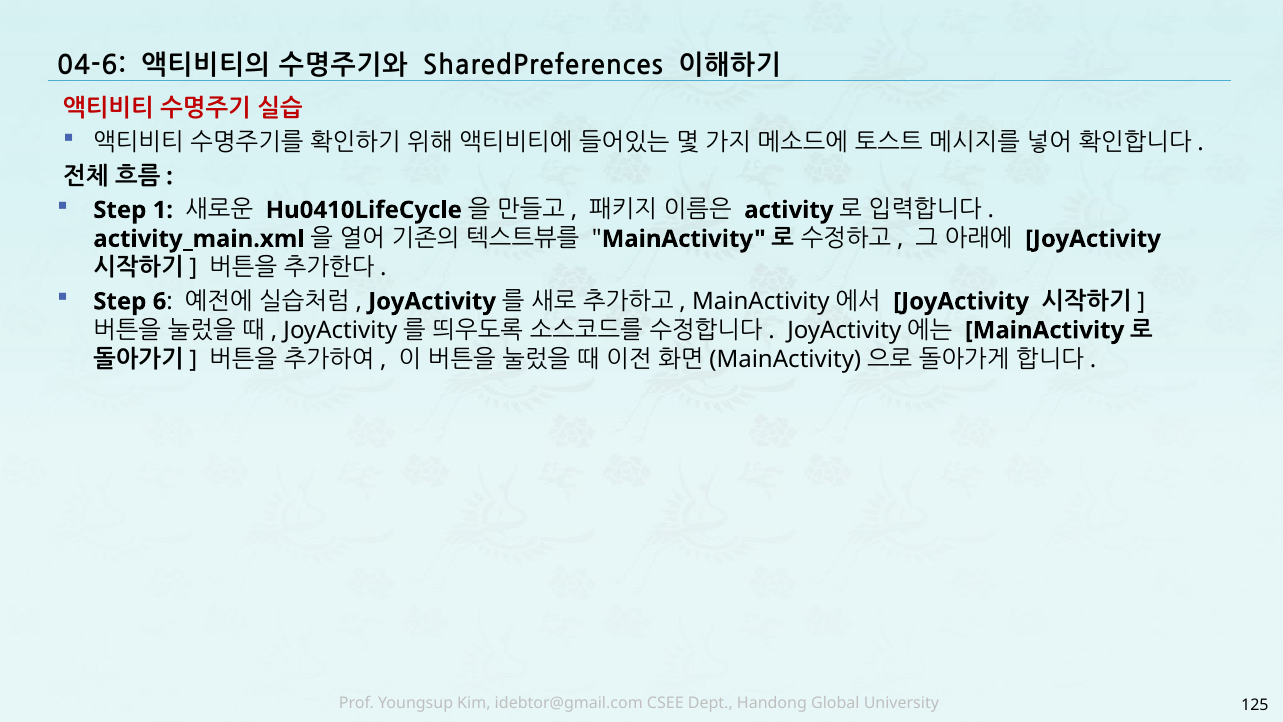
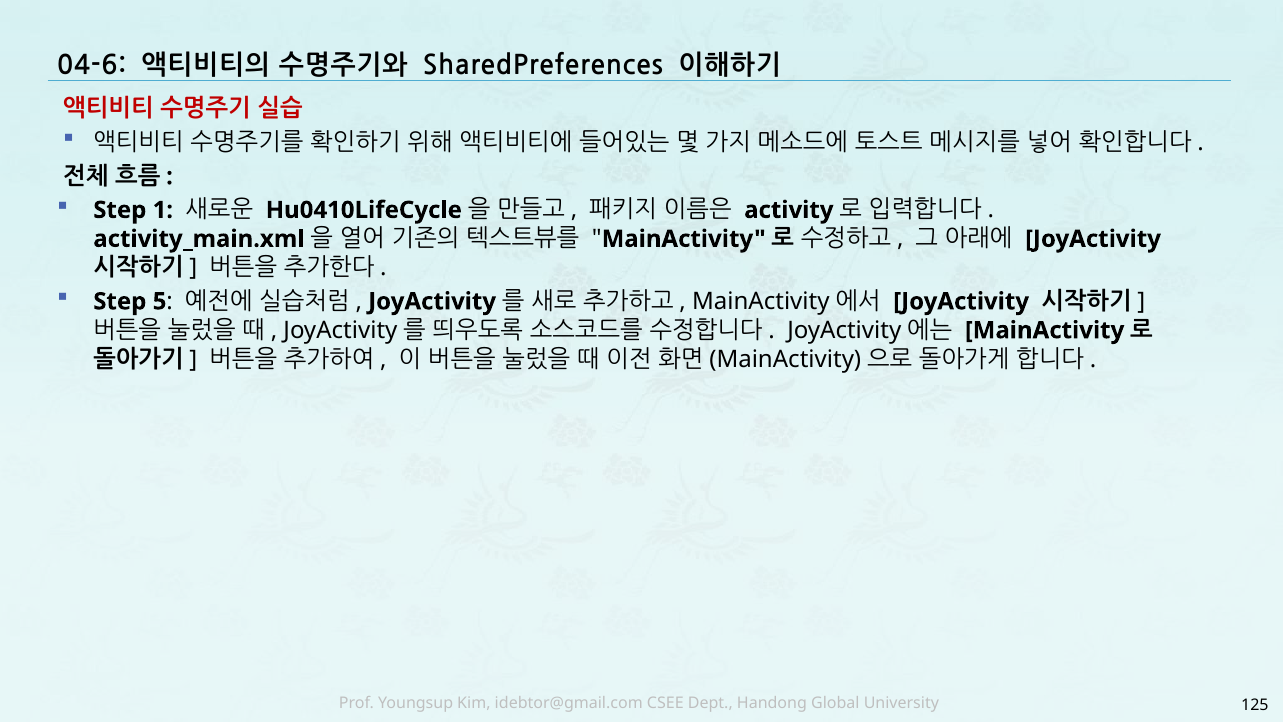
6: 6 -> 5
